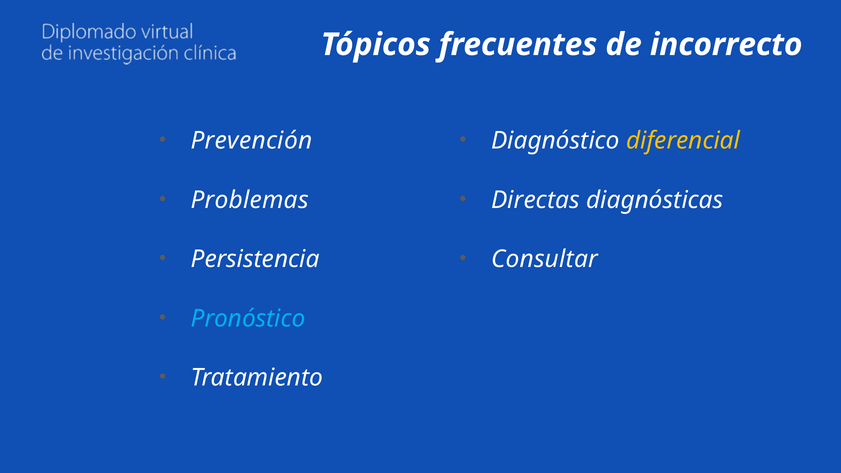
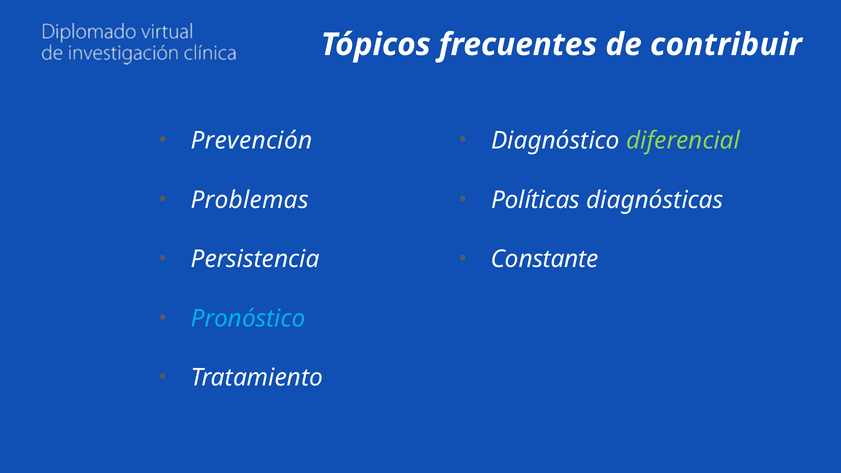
incorrecto: incorrecto -> contribuir
diferencial colour: yellow -> light green
Directas: Directas -> Políticas
Consultar: Consultar -> Constante
